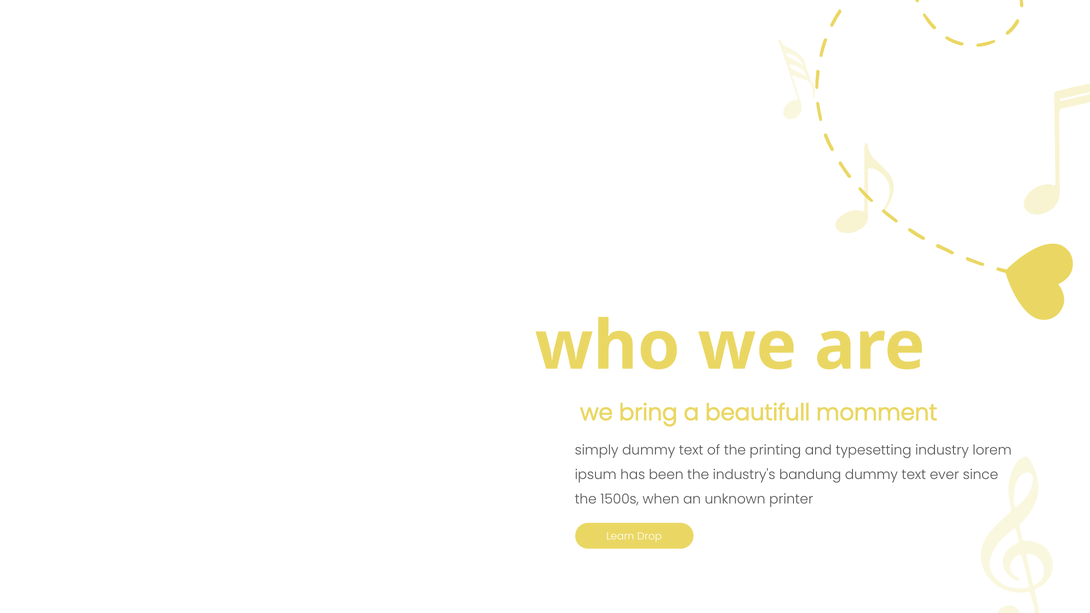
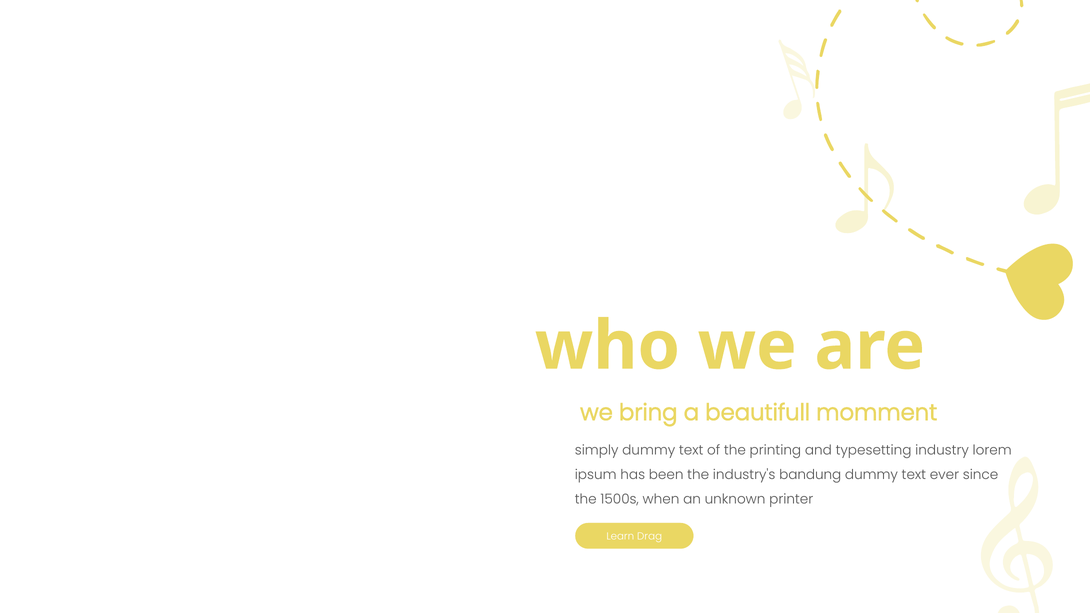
Drop: Drop -> Drag
